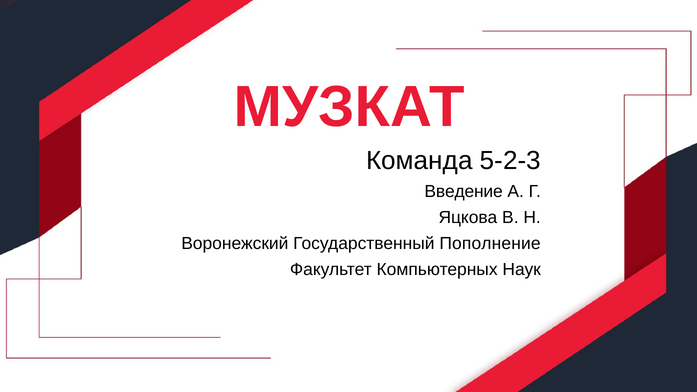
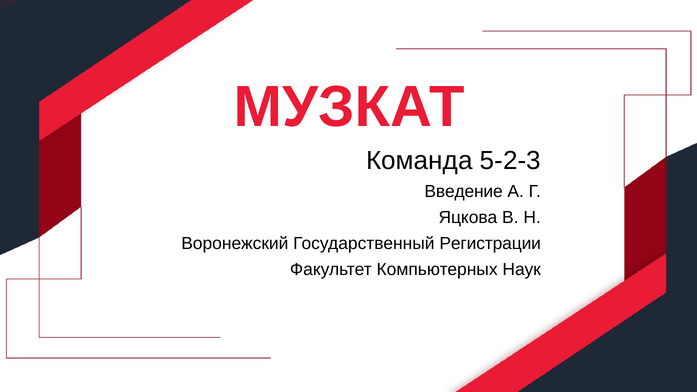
Пополнение: Пополнение -> Регистрации
